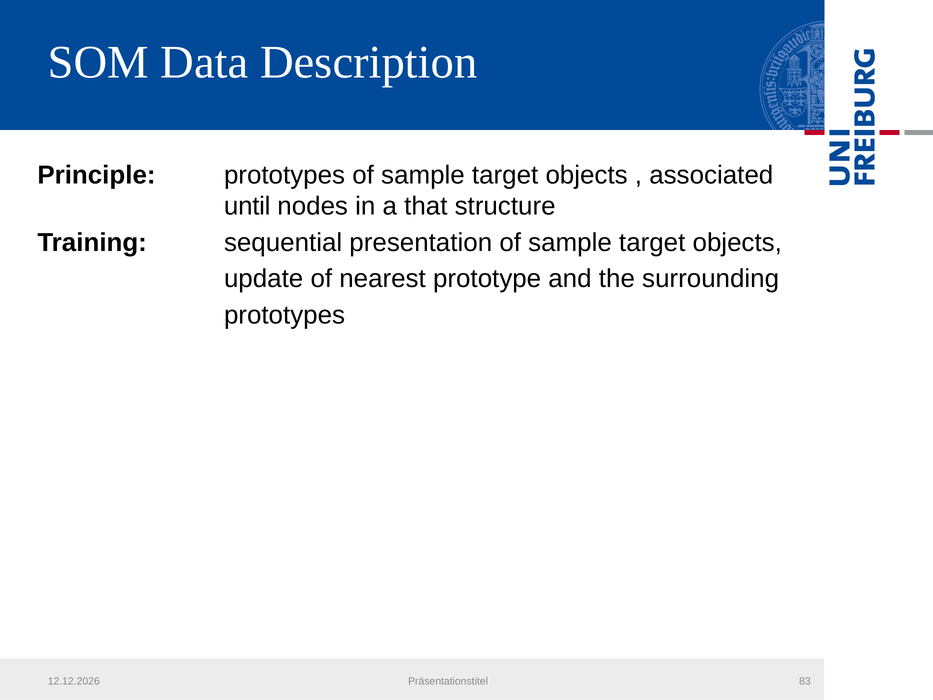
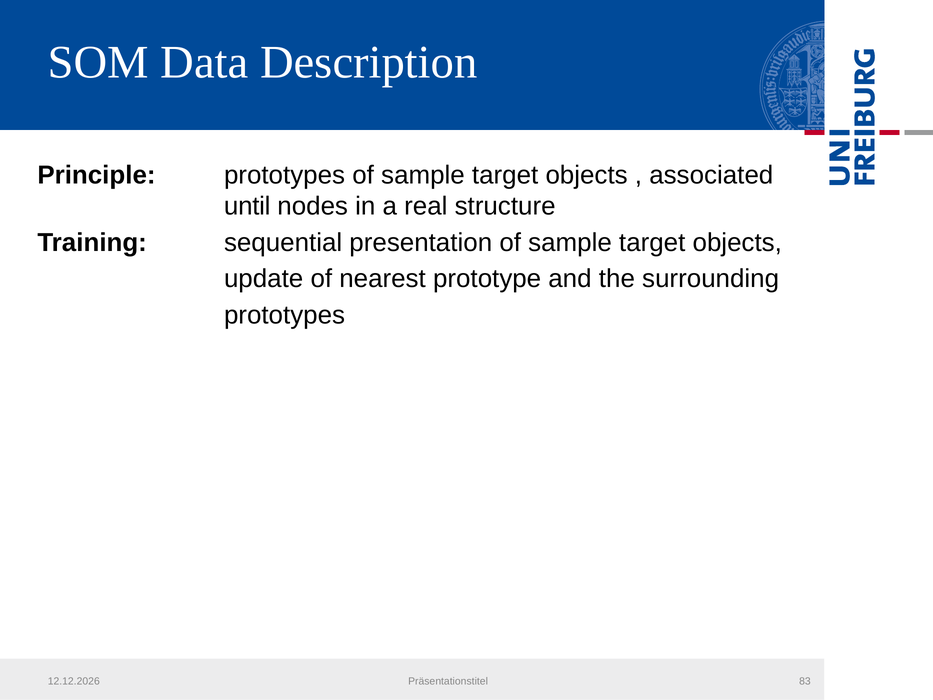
that: that -> real
